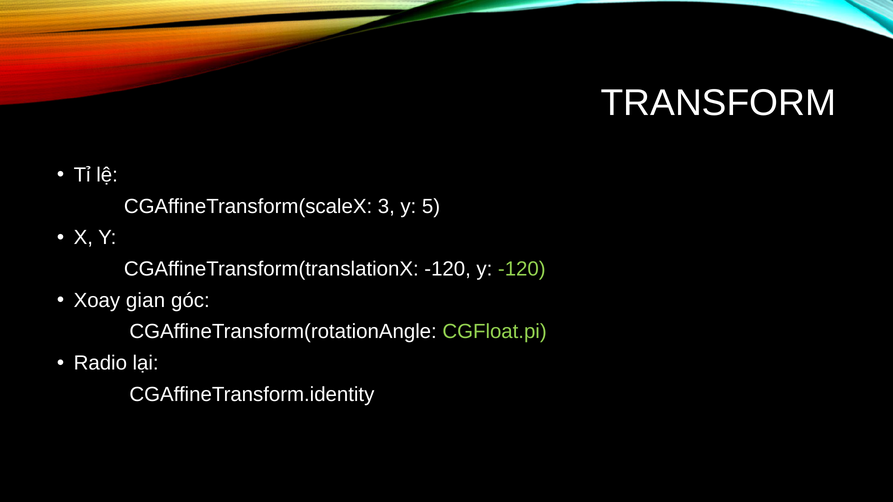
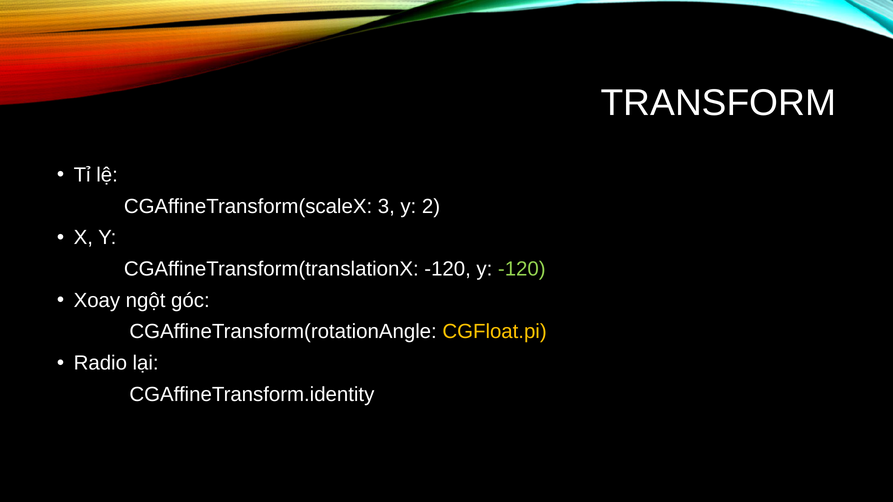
5: 5 -> 2
gian: gian -> ngột
CGFloat.pi colour: light green -> yellow
